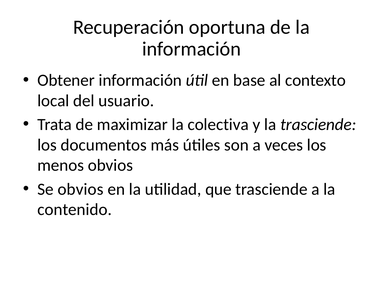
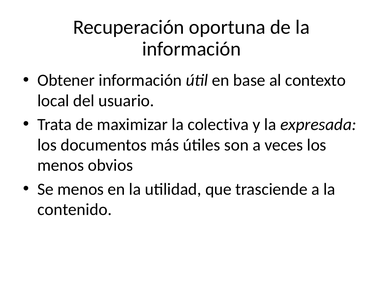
la trasciende: trasciende -> expresada
Se obvios: obvios -> menos
